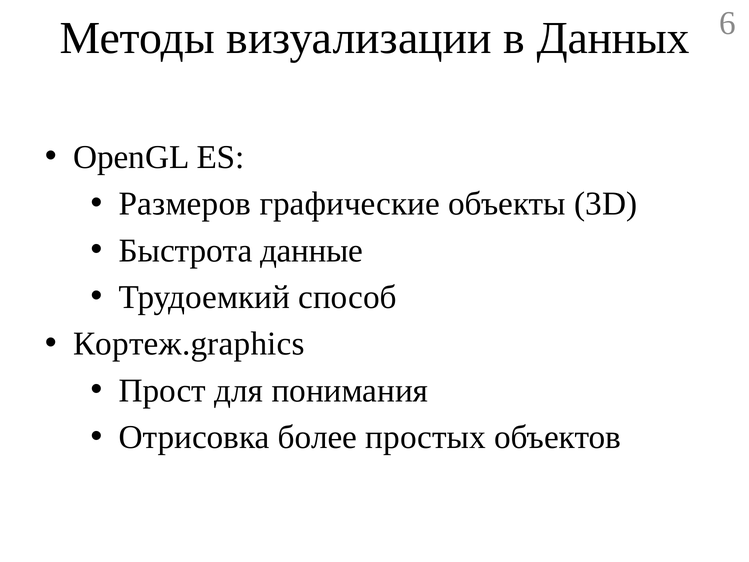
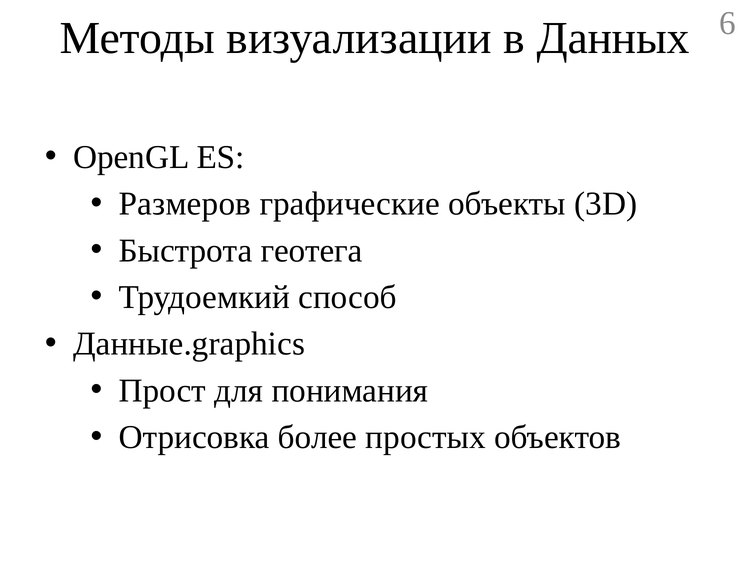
данные: данные -> геотега
Кортеж.graphics: Кортеж.graphics -> Данные.graphics
